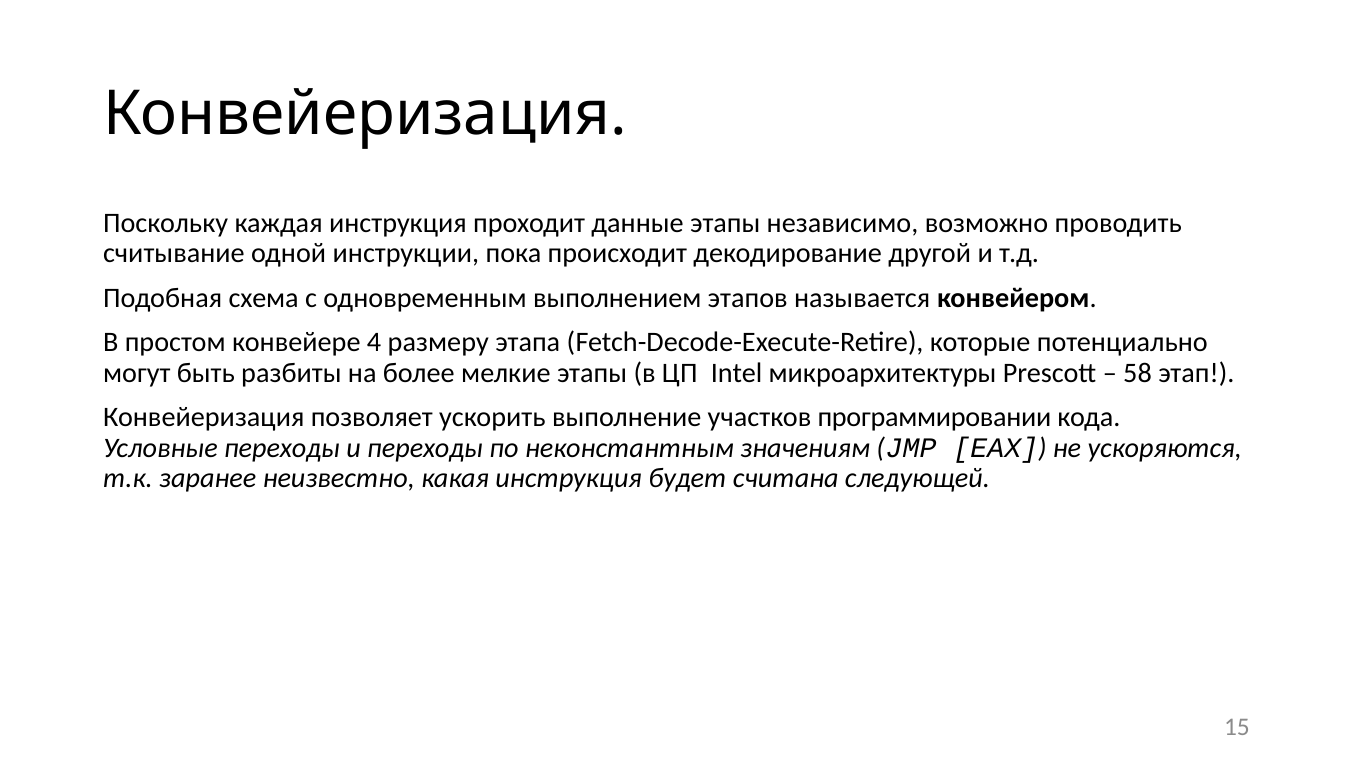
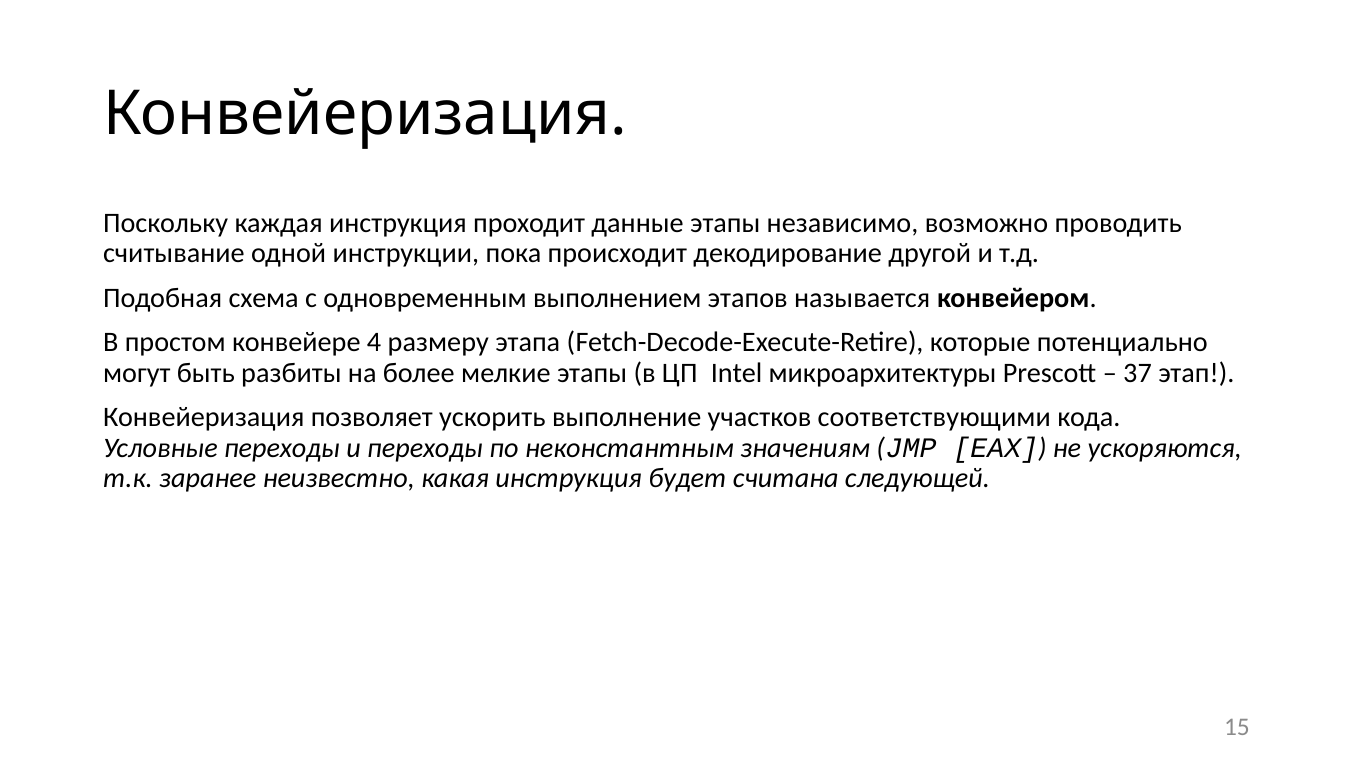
58: 58 -> 37
программировании: программировании -> соответствующими
